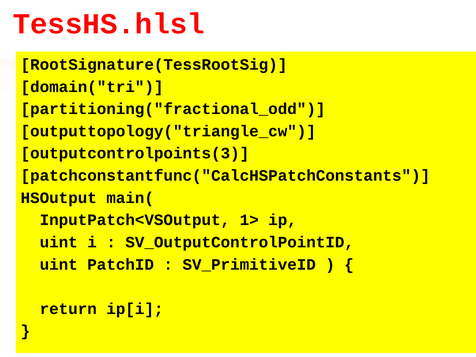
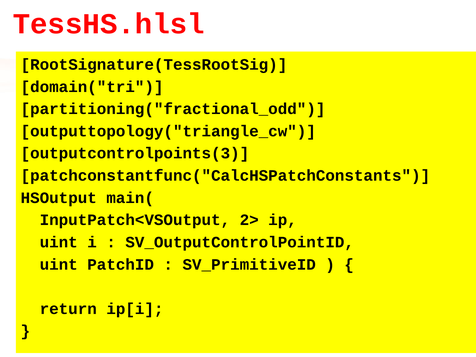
1>: 1> -> 2>
